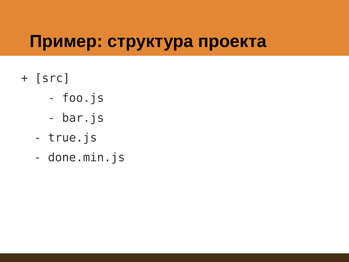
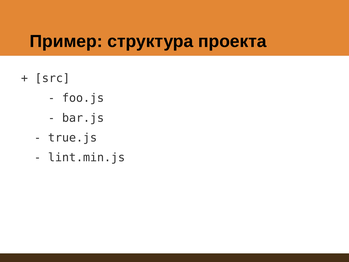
done.min.js: done.min.js -> lint.min.js
